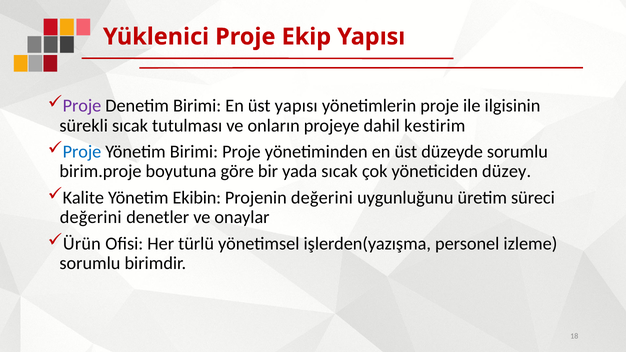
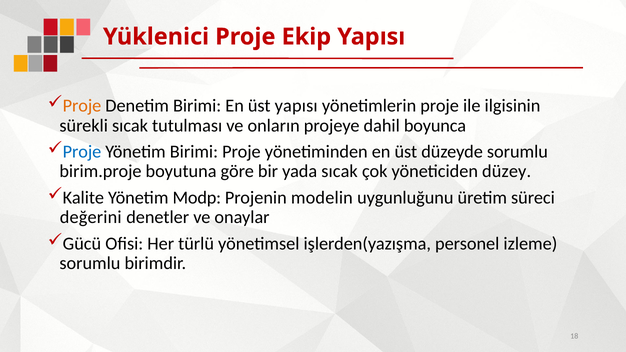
Proje at (82, 106) colour: purple -> orange
kestirim: kestirim -> boyunca
Ekibin: Ekibin -> Modp
Projenin değerini: değerini -> modelin
Ürün: Ürün -> Gücü
